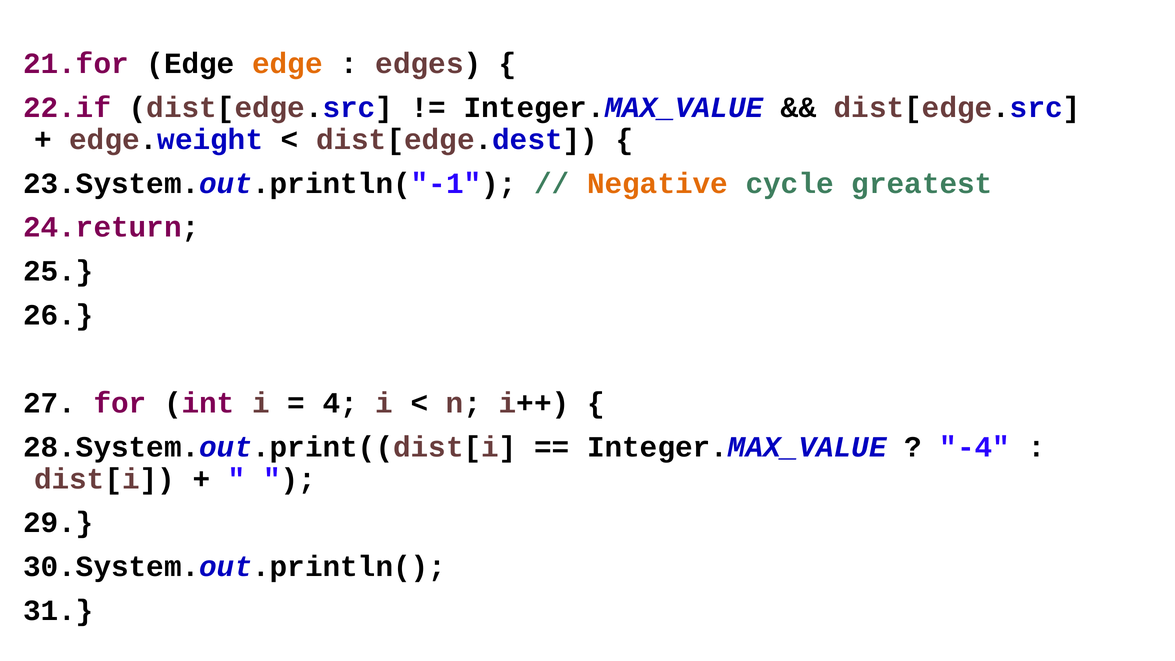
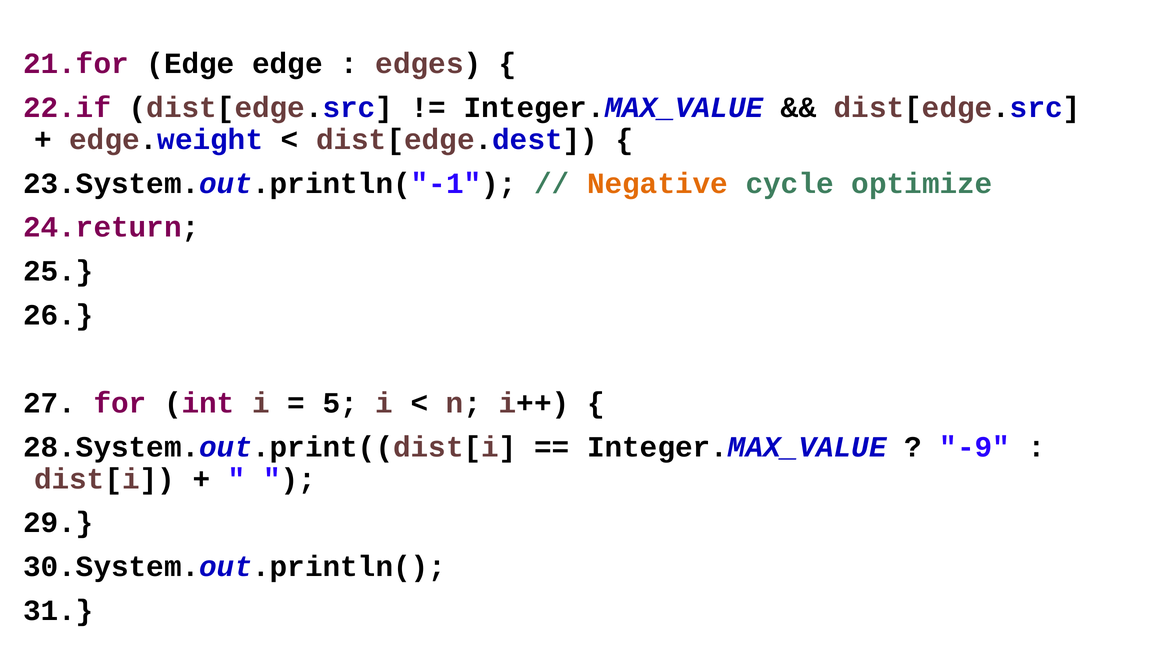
edge at (287, 64) colour: orange -> black
greatest: greatest -> optimize
4: 4 -> 5
-4: -4 -> -9
